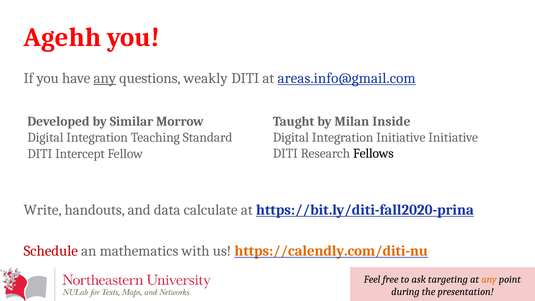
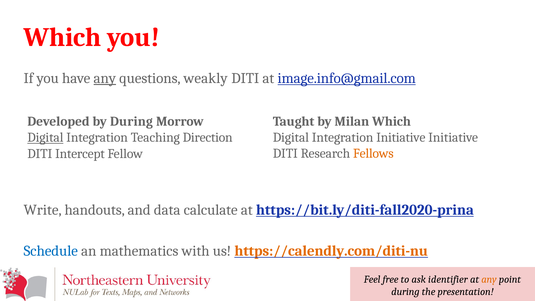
Agehh at (62, 37): Agehh -> Which
areas.info@gmail.com: areas.info@gmail.com -> image.info@gmail.com
by Similar: Similar -> During
Milan Inside: Inside -> Which
Digital at (45, 138) underline: none -> present
Standard: Standard -> Direction
Fellows colour: black -> orange
Schedule colour: red -> blue
targeting: targeting -> identifier
